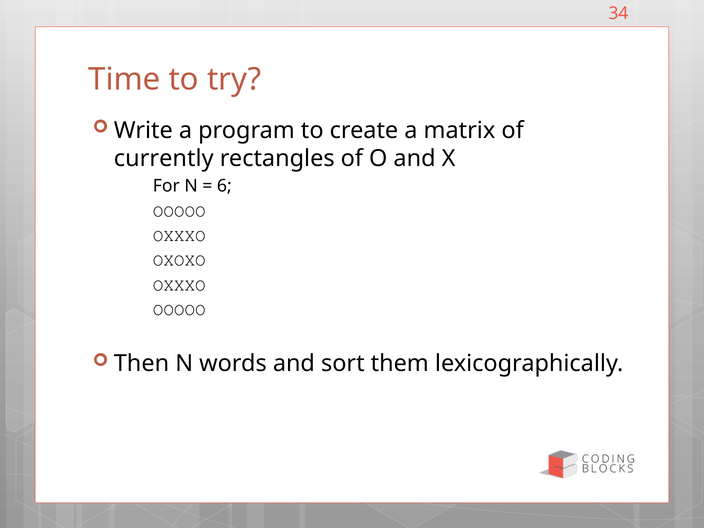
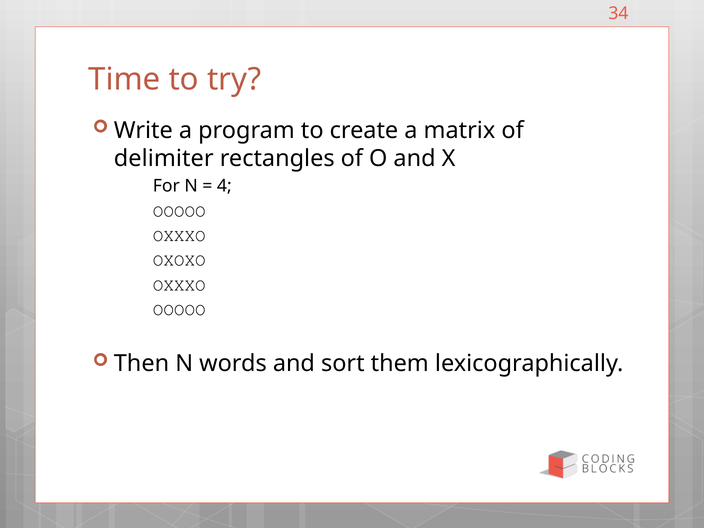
currently: currently -> delimiter
6;: 6; -> 4;
